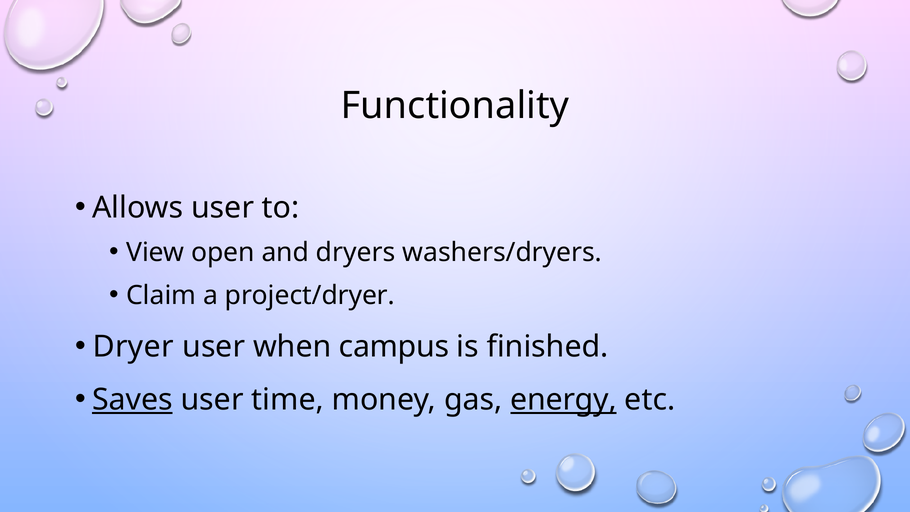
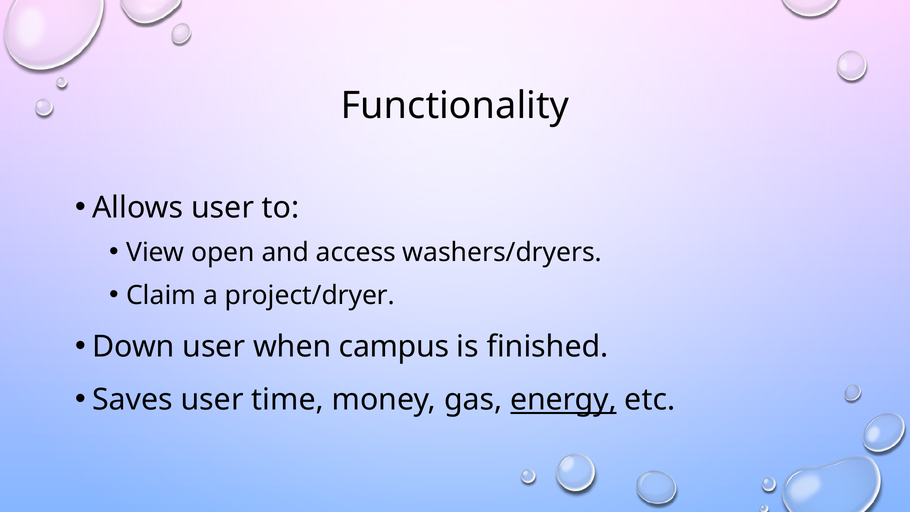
dryers: dryers -> access
Dryer: Dryer -> Down
Saves underline: present -> none
